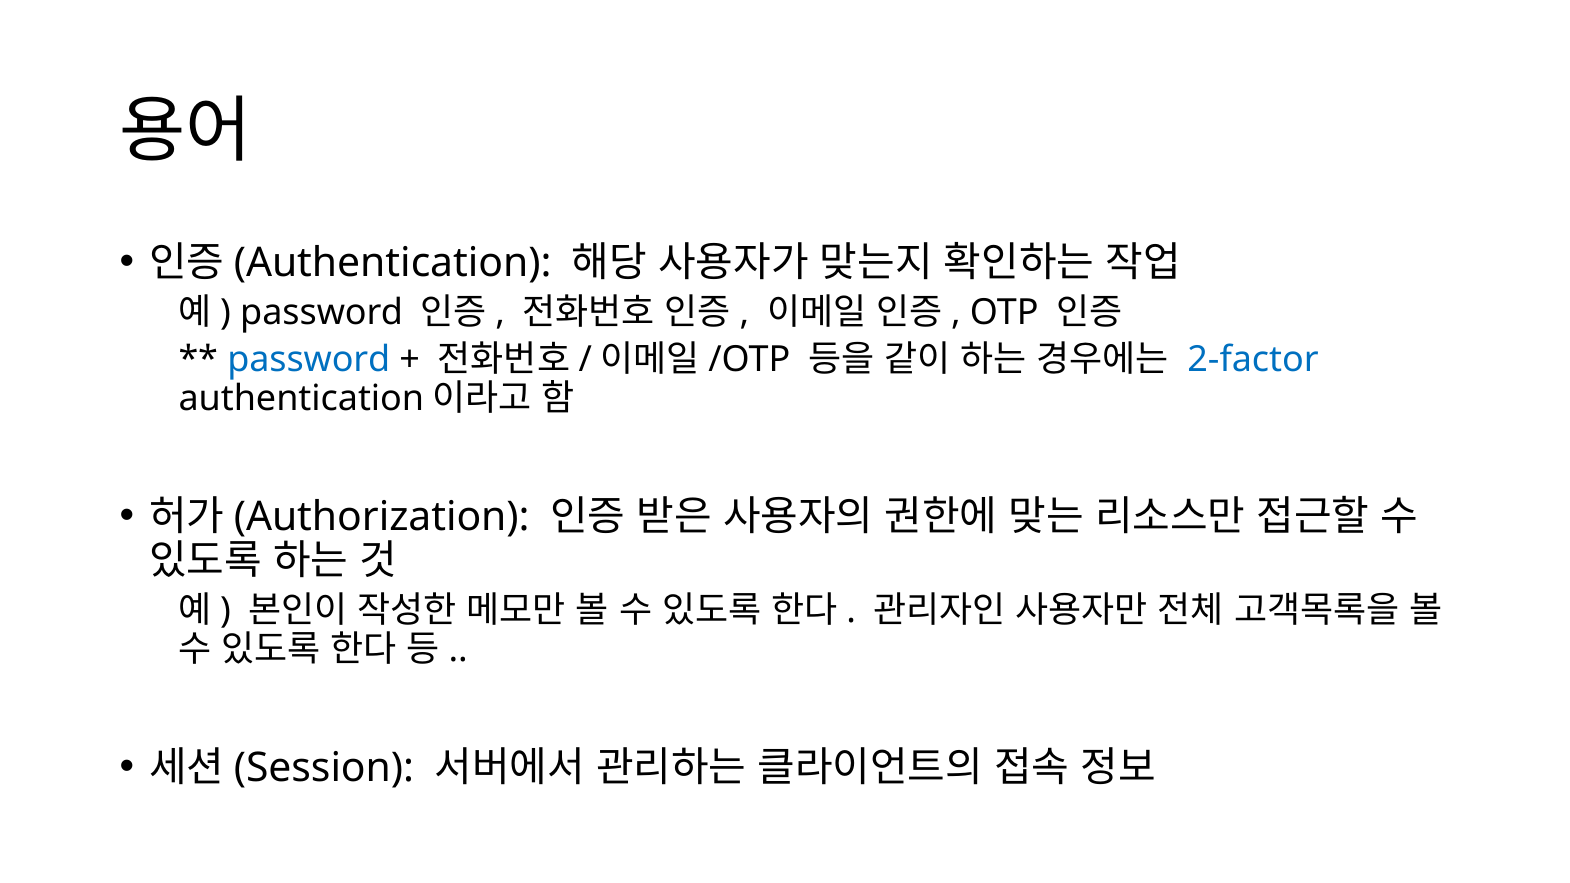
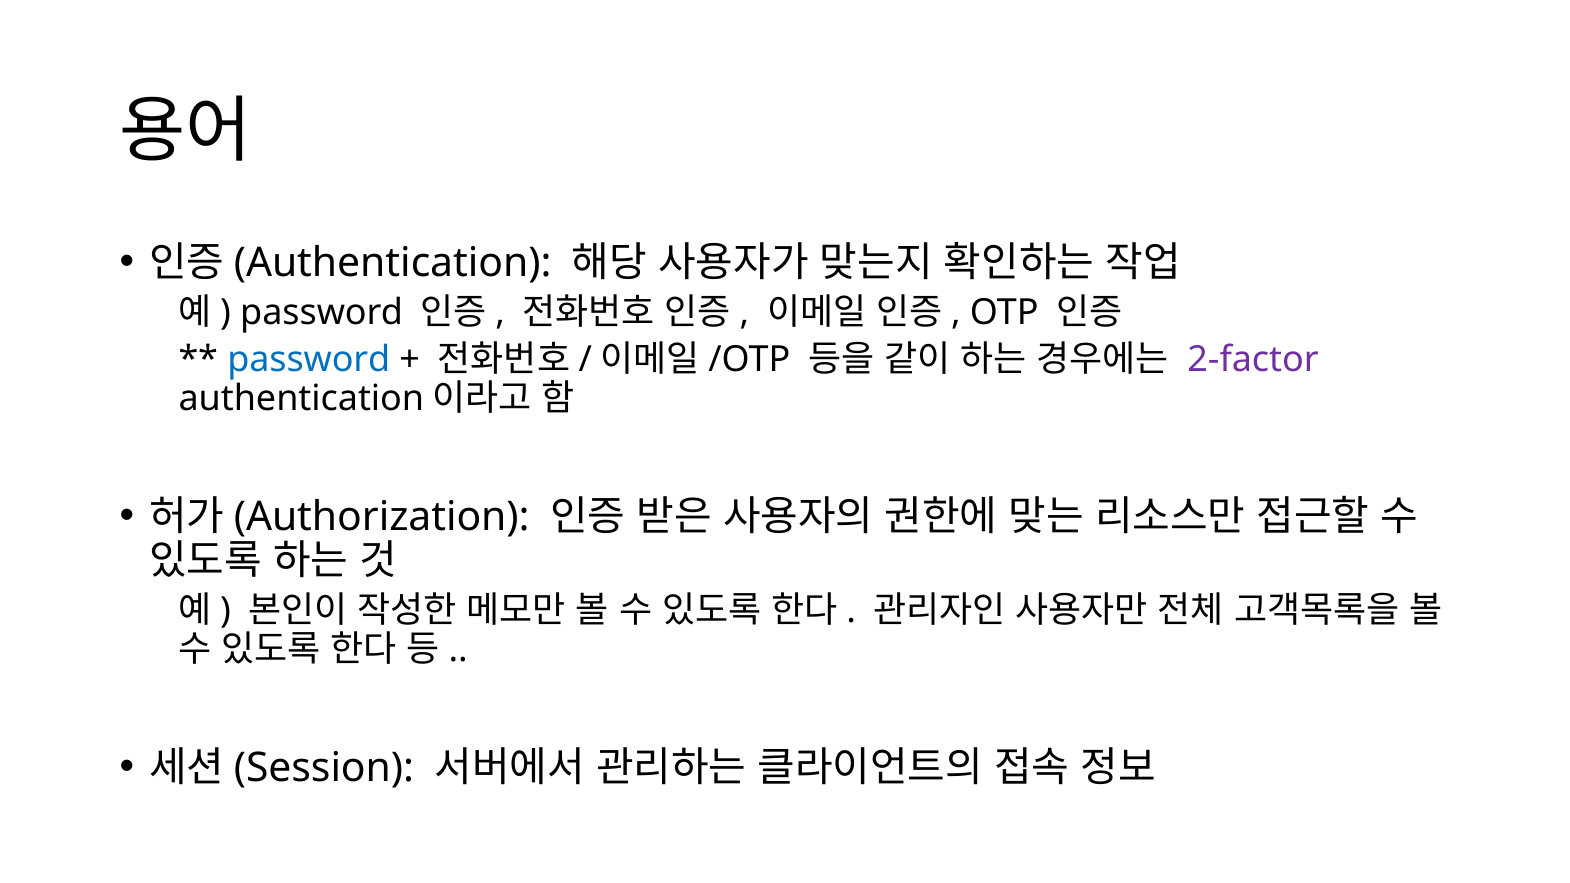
2-factor colour: blue -> purple
